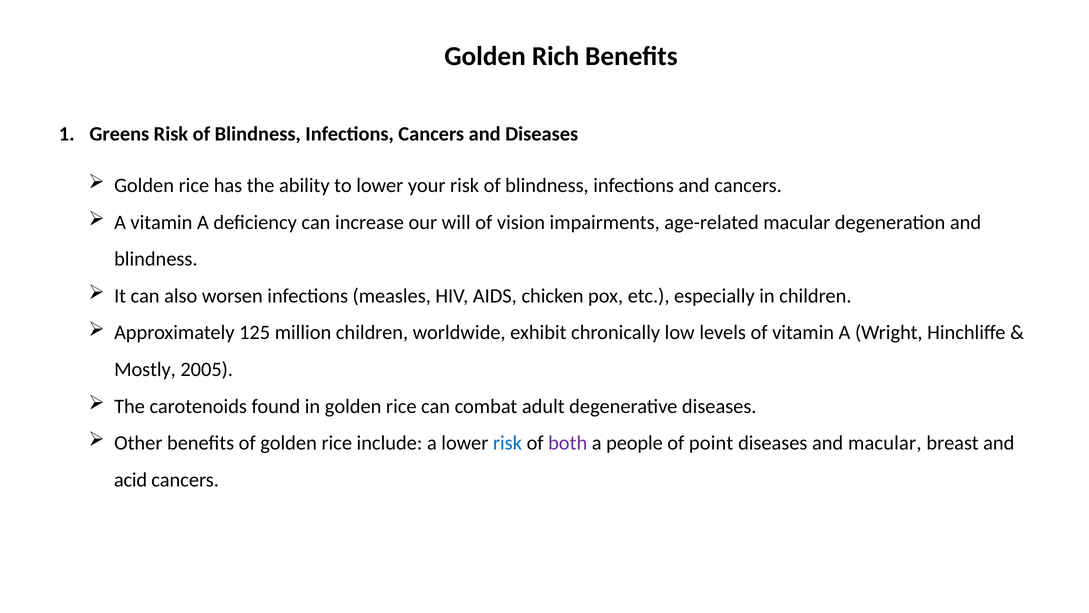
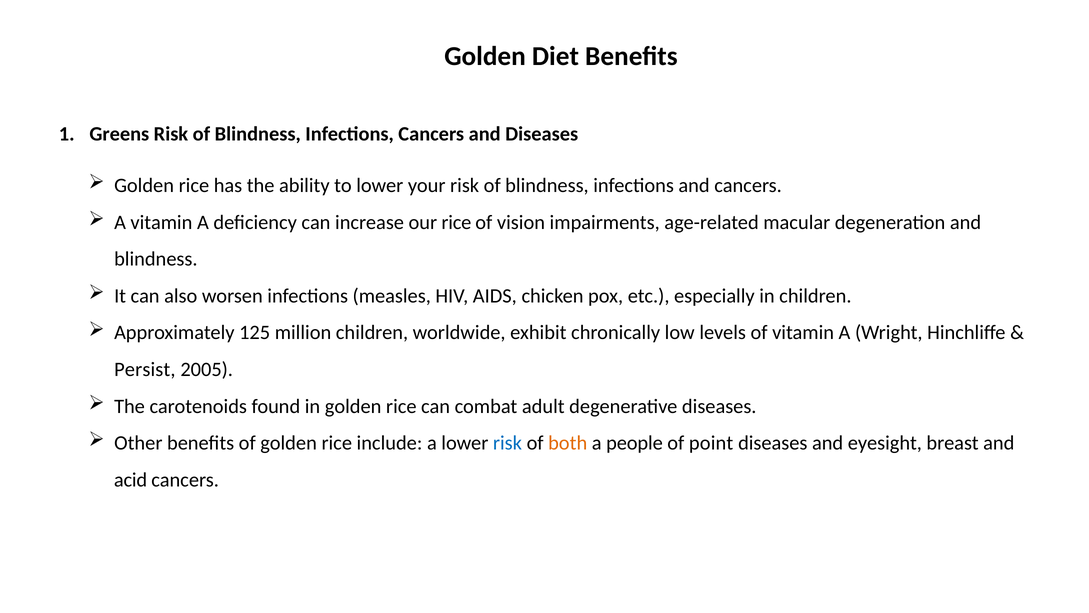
Rich: Rich -> Diet
our will: will -> rice
Mostly: Mostly -> Persist
both colour: purple -> orange
and macular: macular -> eyesight
